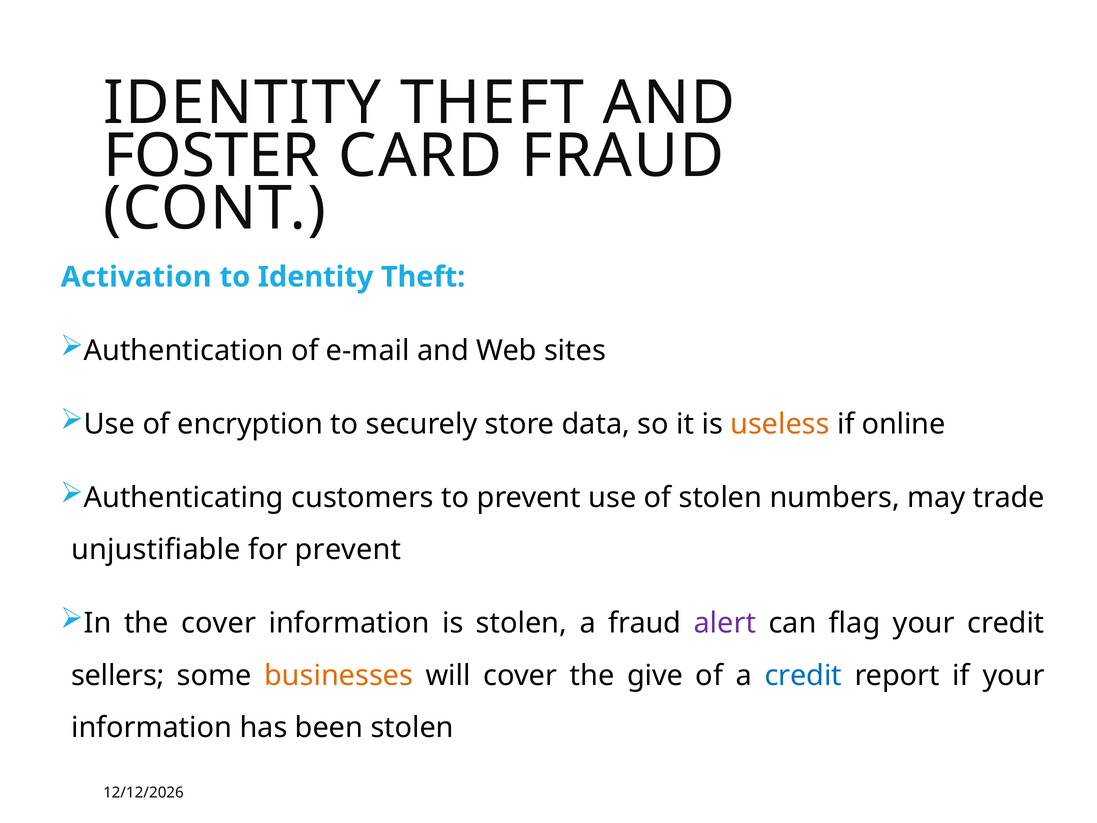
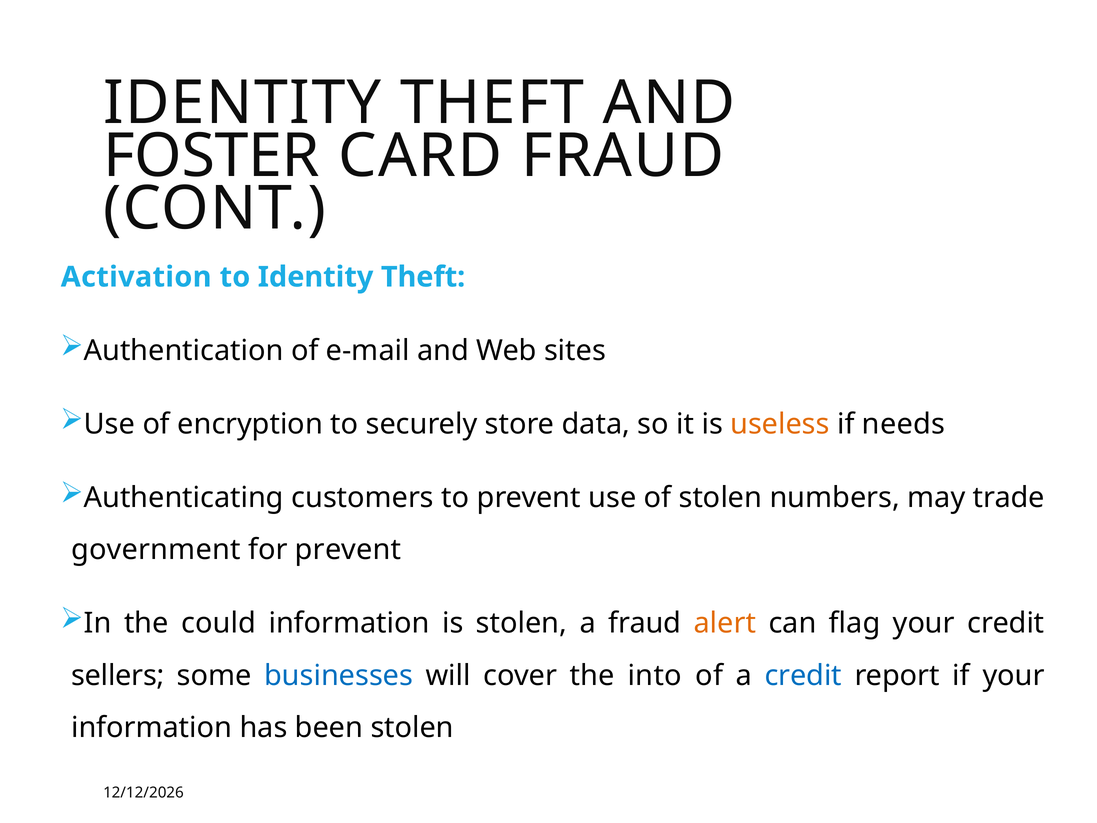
online: online -> needs
unjustifiable: unjustifiable -> government
the cover: cover -> could
alert colour: purple -> orange
businesses colour: orange -> blue
give: give -> into
